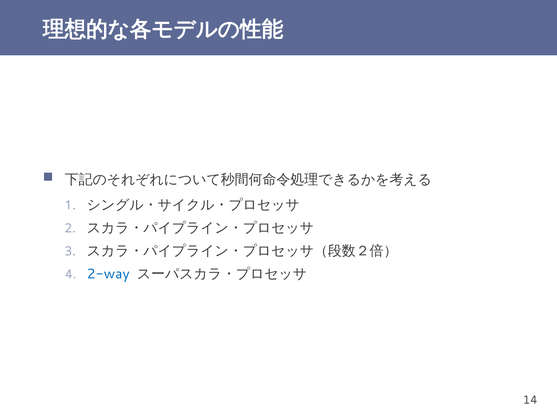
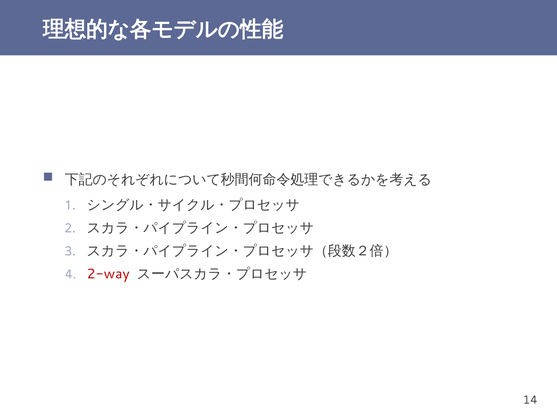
2-way colour: blue -> red
